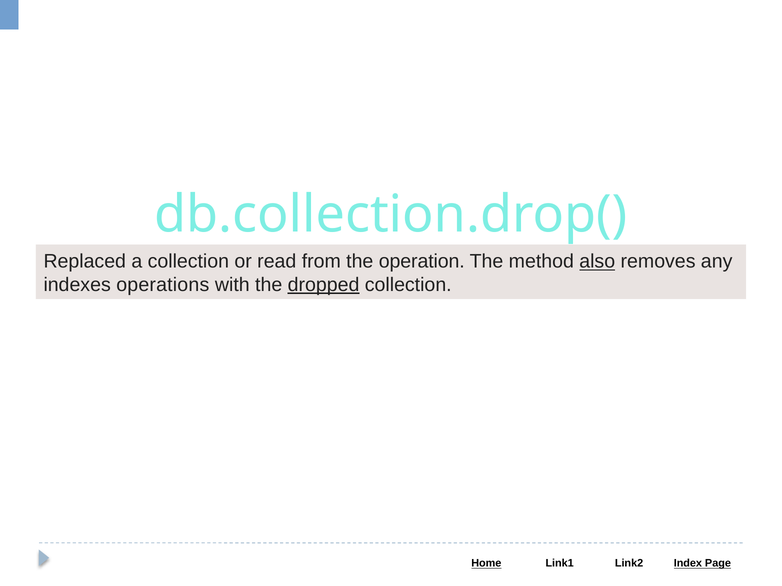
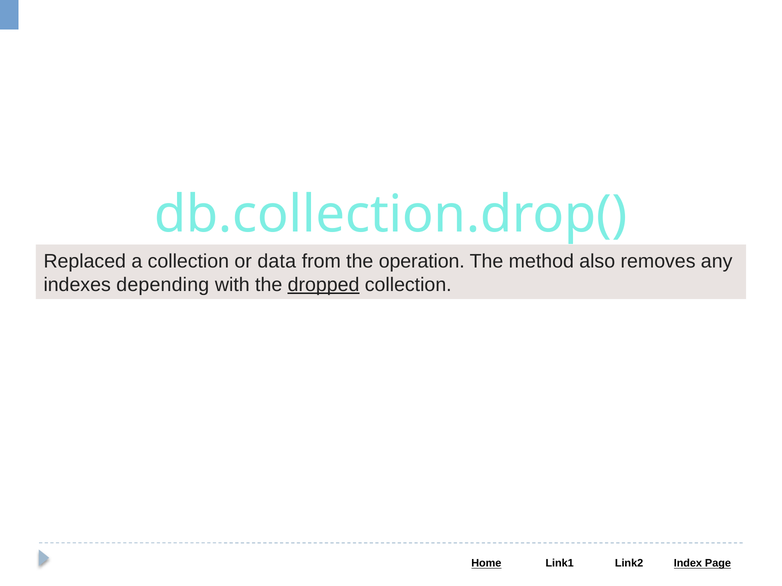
read: read -> data
also underline: present -> none
operations: operations -> depending
